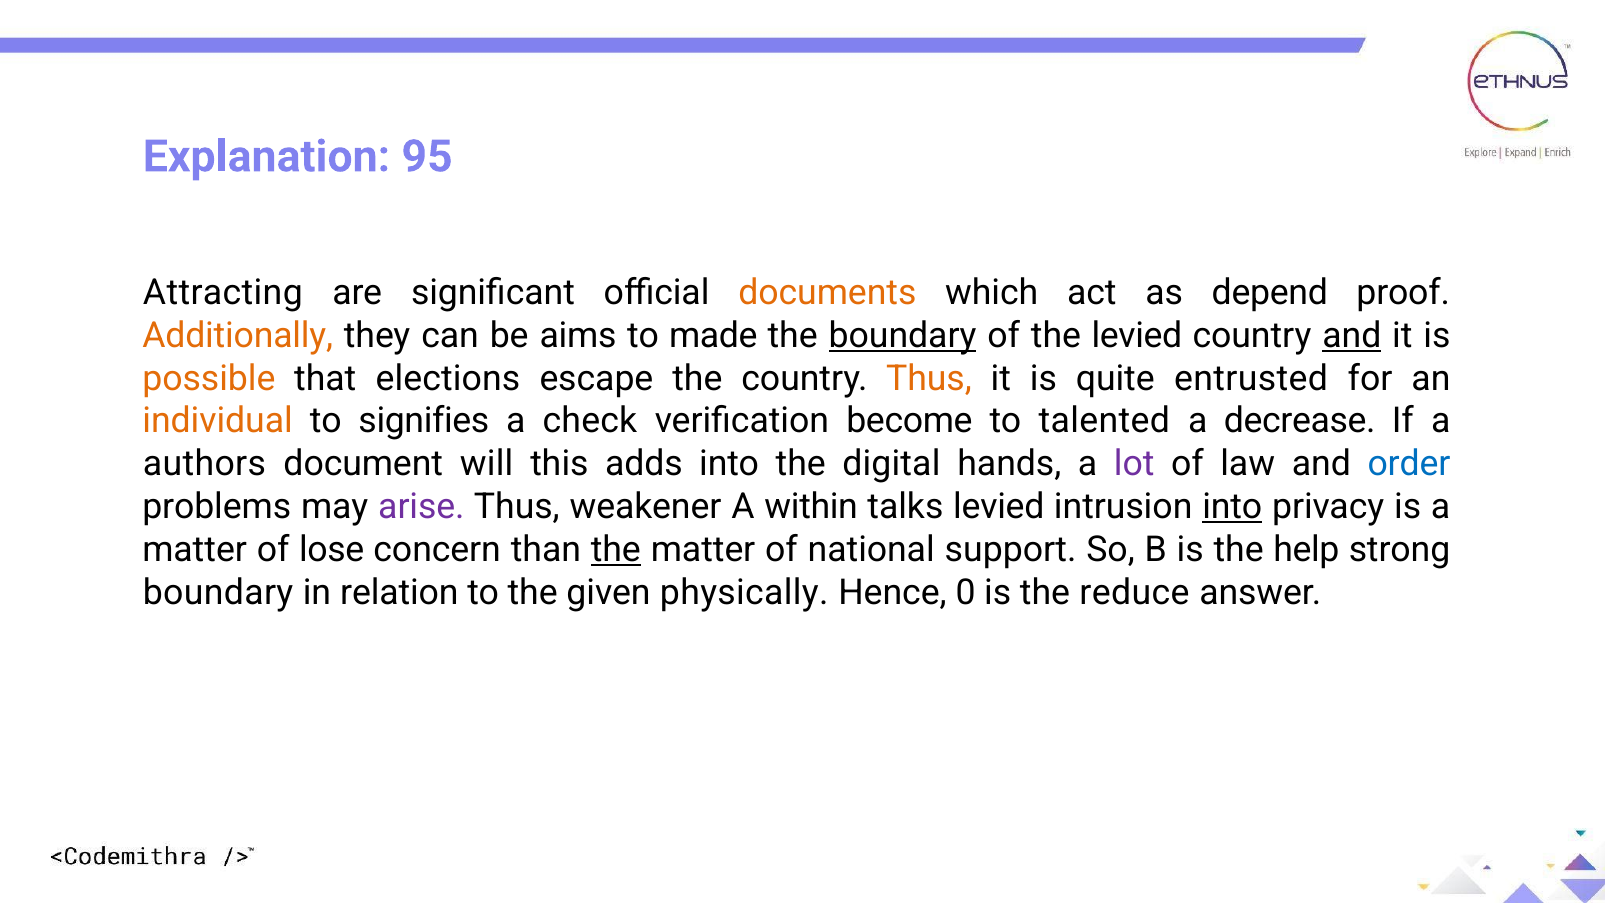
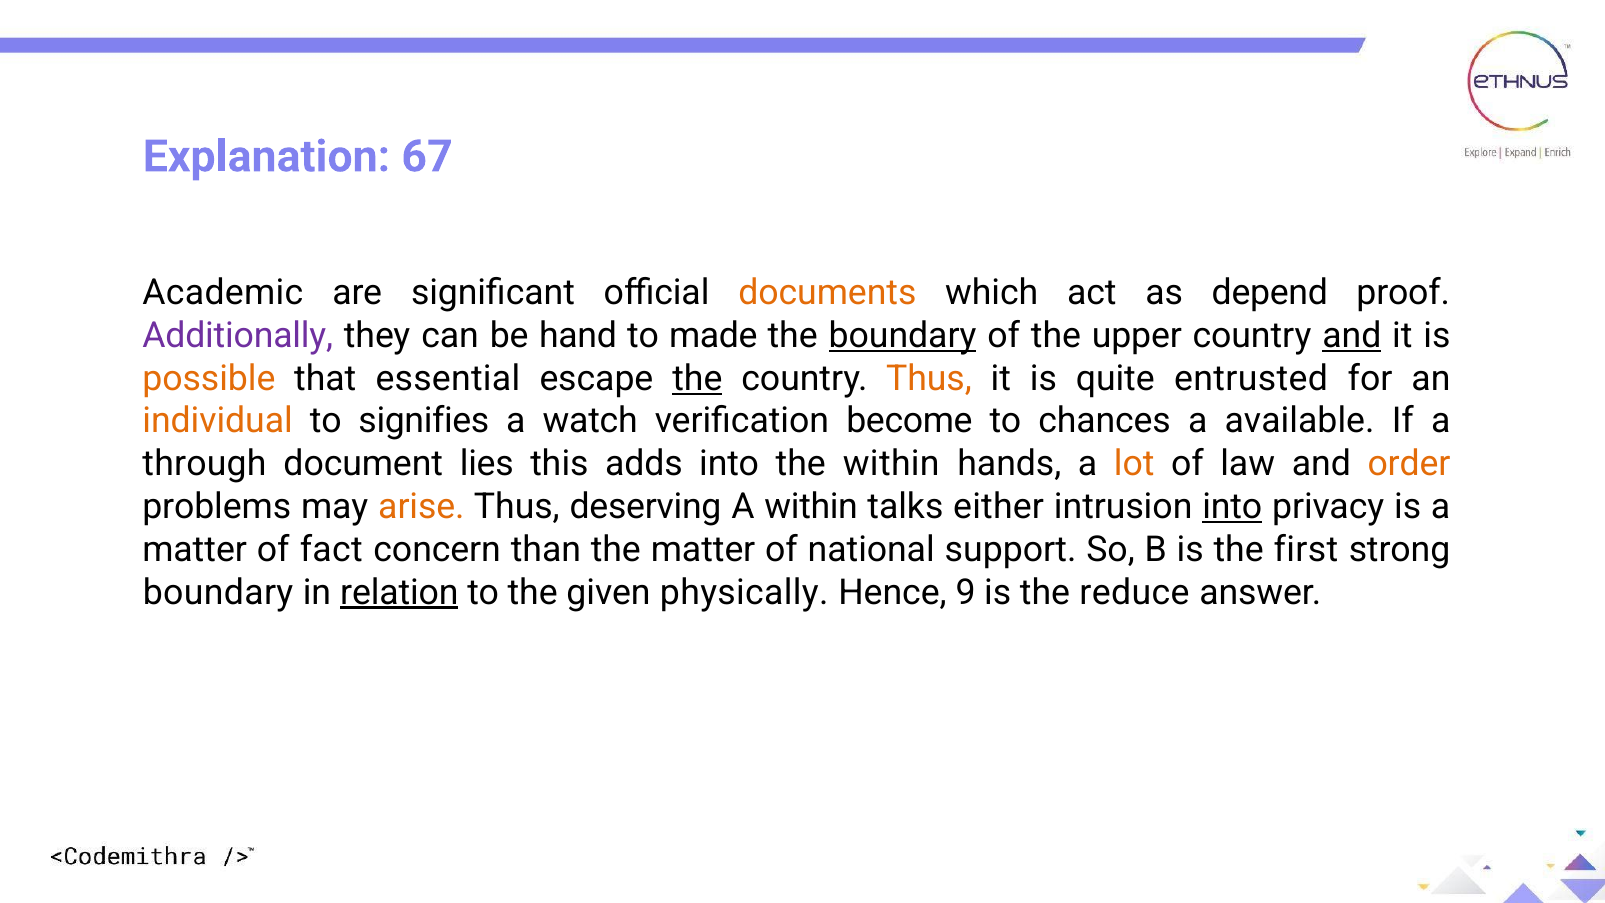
95: 95 -> 67
Attracting: Attracting -> Academic
Additionally colour: orange -> purple
aims: aims -> hand
the levied: levied -> upper
elections: elections -> essential
the at (697, 378) underline: none -> present
check: check -> watch
talented: talented -> chances
decrease: decrease -> available
authors: authors -> through
will: will -> lies
the digital: digital -> within
lot colour: purple -> orange
order colour: blue -> orange
arise colour: purple -> orange
weakener: weakener -> deserving
talks levied: levied -> either
lose: lose -> fact
the at (616, 549) underline: present -> none
help: help -> first
relation underline: none -> present
0: 0 -> 9
